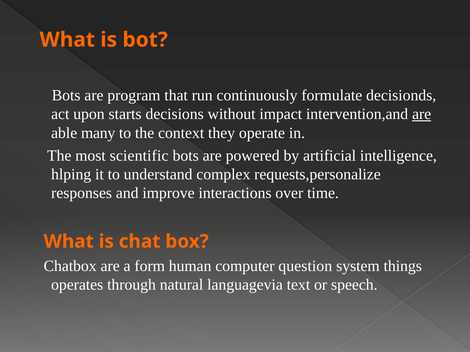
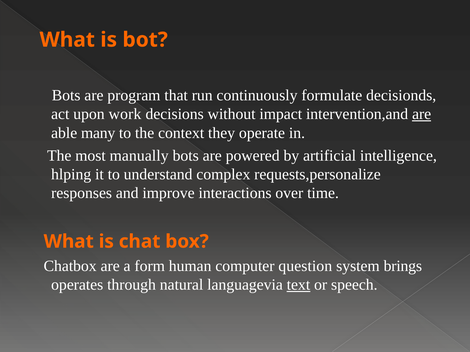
starts: starts -> work
scientific: scientific -> manually
things: things -> brings
text underline: none -> present
